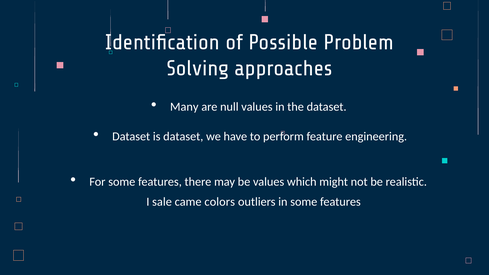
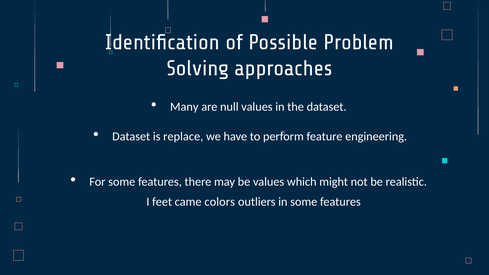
is dataset: dataset -> replace
sale: sale -> feet
